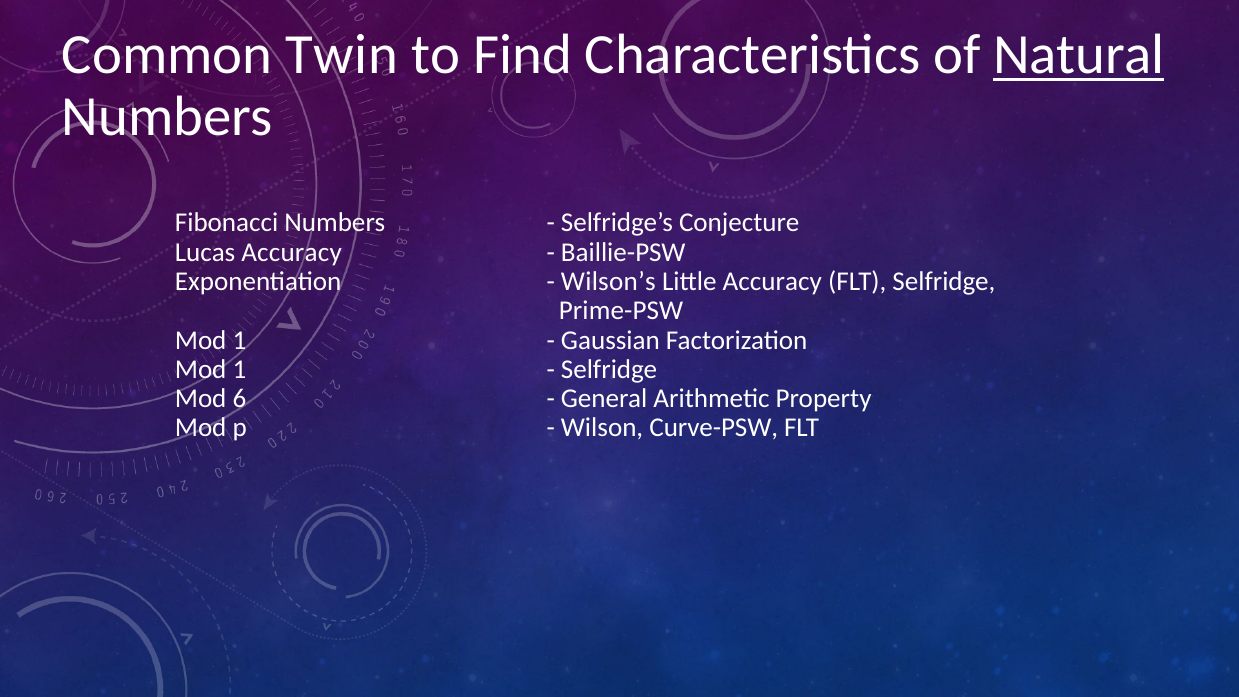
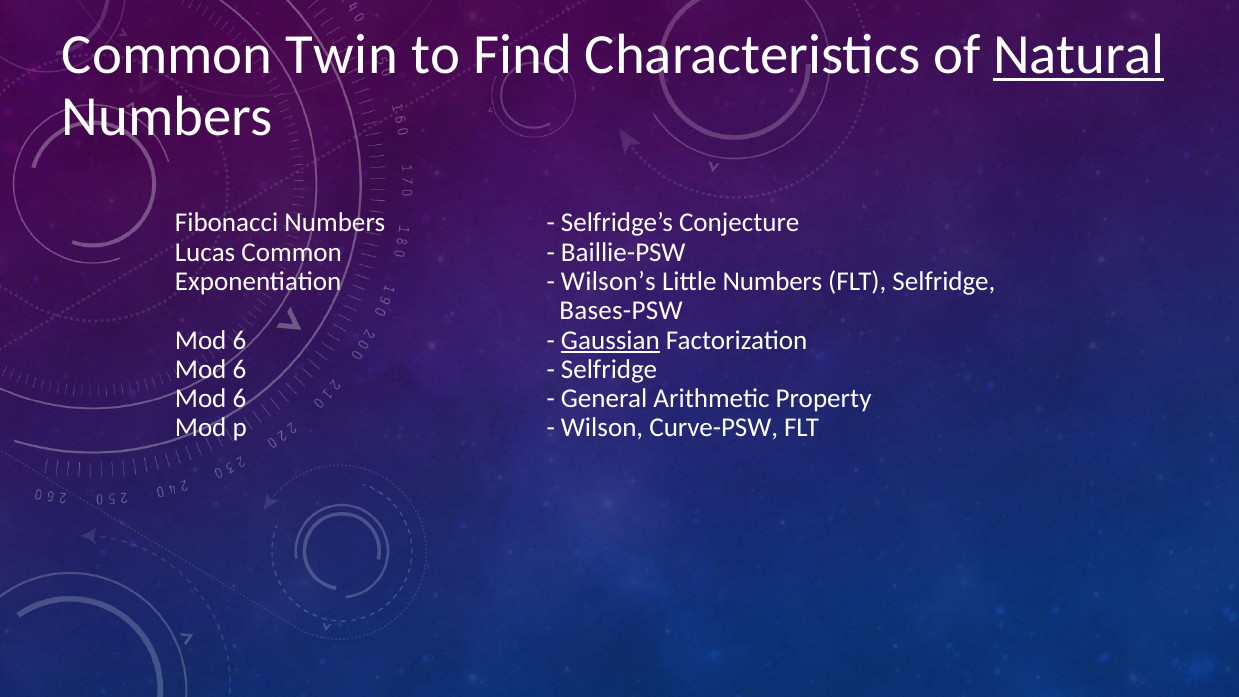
Lucas Accuracy: Accuracy -> Common
Little Accuracy: Accuracy -> Numbers
Prime-PSW: Prime-PSW -> Bases-PSW
1 at (239, 340): 1 -> 6
Gaussian underline: none -> present
1 at (239, 369): 1 -> 6
